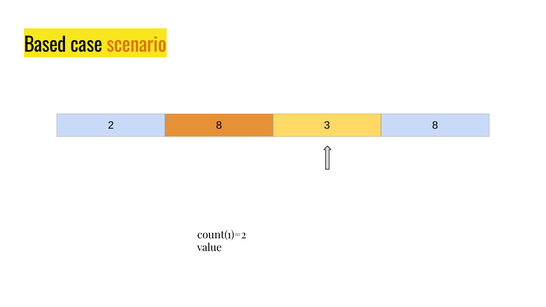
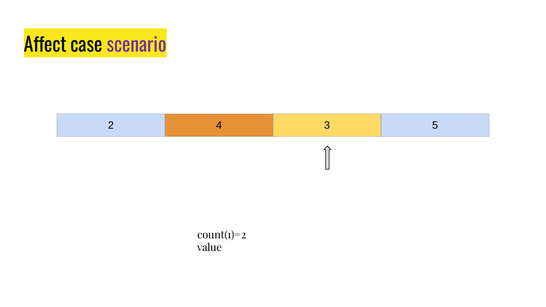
Based: Based -> Affect
scenario colour: orange -> purple
2 8: 8 -> 4
3 8: 8 -> 5
